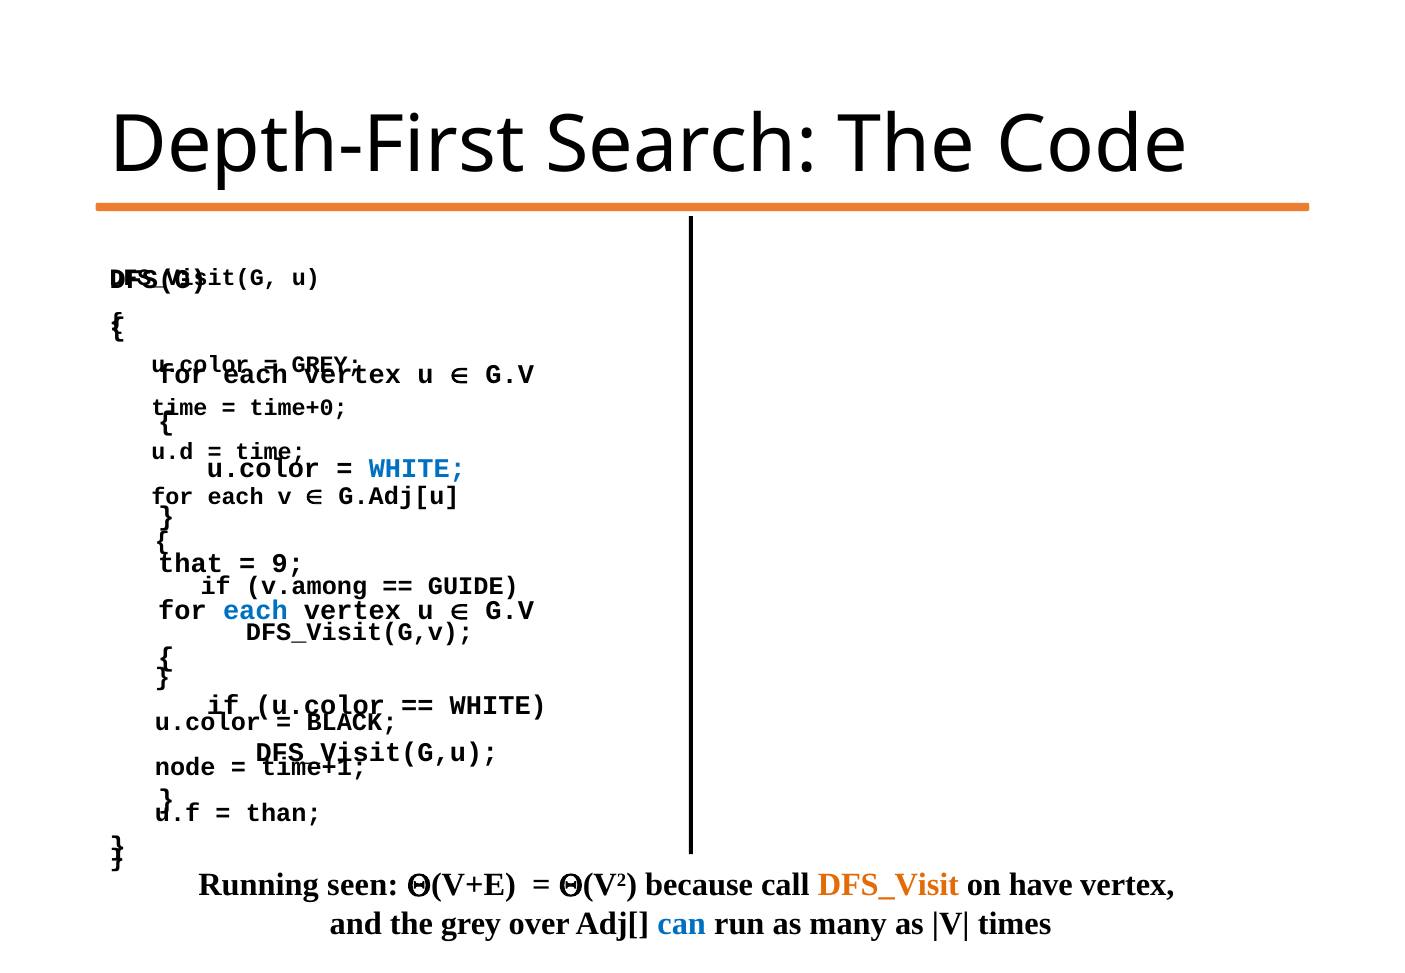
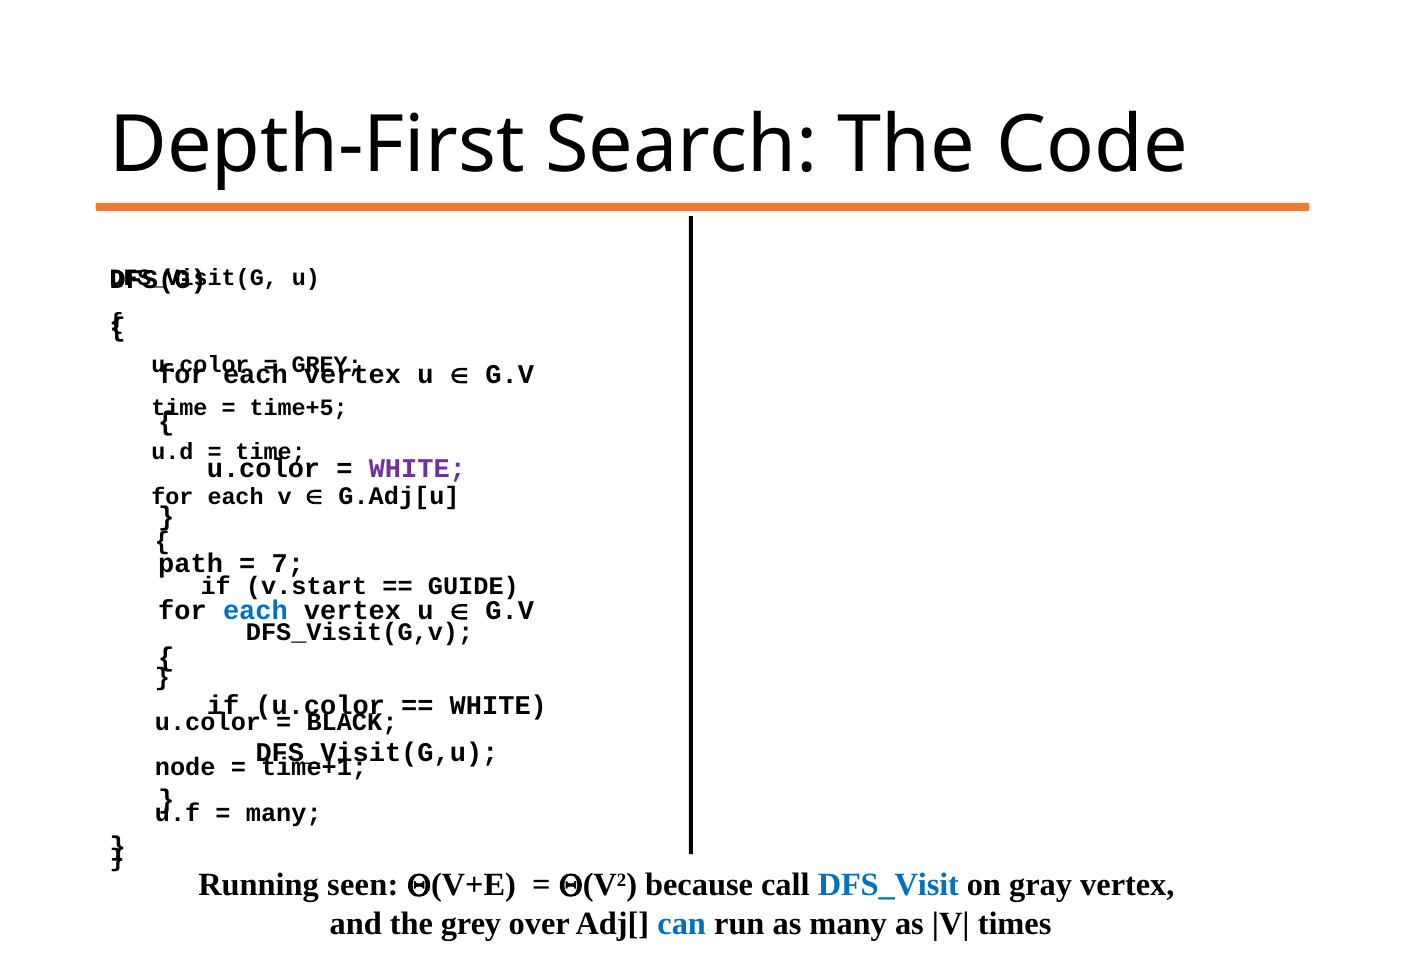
time+0: time+0 -> time+5
WHITE at (417, 469) colour: blue -> purple
that: that -> path
9: 9 -> 7
v.among: v.among -> v.start
than at (284, 813): than -> many
DFS_Visit colour: orange -> blue
have: have -> gray
